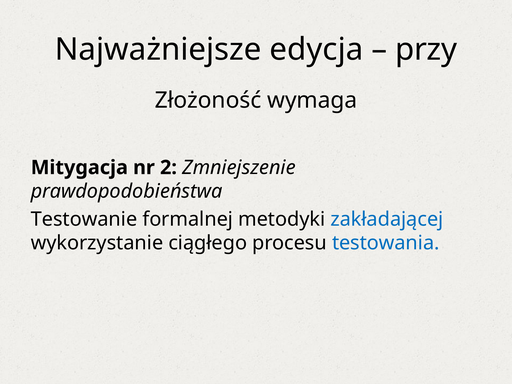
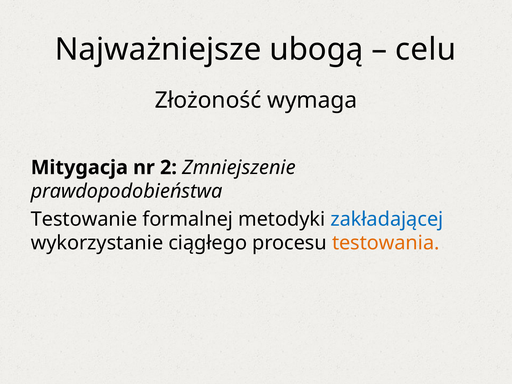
edycja: edycja -> ubogą
przy: przy -> celu
testowania colour: blue -> orange
